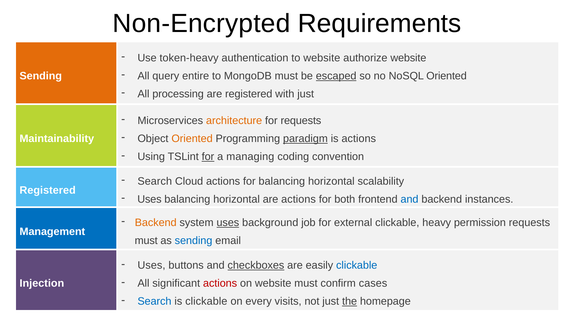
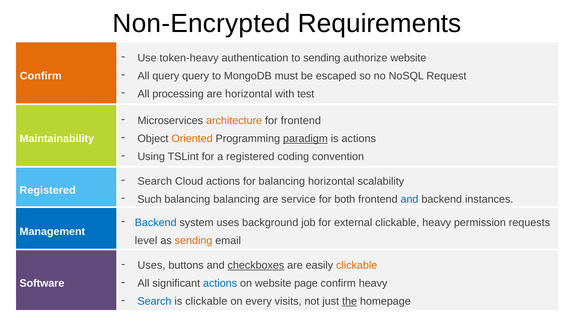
to website: website -> sending
query entire: entire -> query
escaped underline: present -> none
NoSQL Oriented: Oriented -> Request
Sending at (41, 76): Sending -> Confirm
are registered: registered -> horizontal
with just: just -> test
for requests: requests -> frontend
for at (208, 157) underline: present -> none
a managing: managing -> registered
Uses at (149, 199): Uses -> Such
horizontal at (237, 199): horizontal -> balancing
are actions: actions -> service
Backend at (156, 223) colour: orange -> blue
uses at (228, 223) underline: present -> none
must at (146, 241): must -> level
sending at (194, 241) colour: blue -> orange
clickable at (357, 266) colour: blue -> orange
actions at (220, 284) colour: red -> blue
website must: must -> page
confirm cases: cases -> heavy
Injection: Injection -> Software
